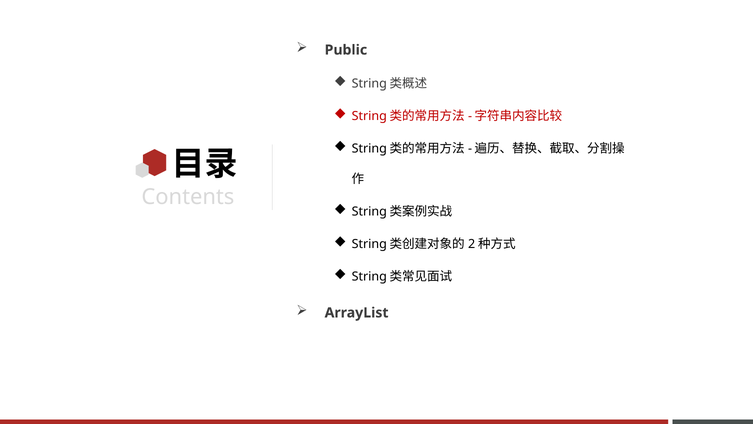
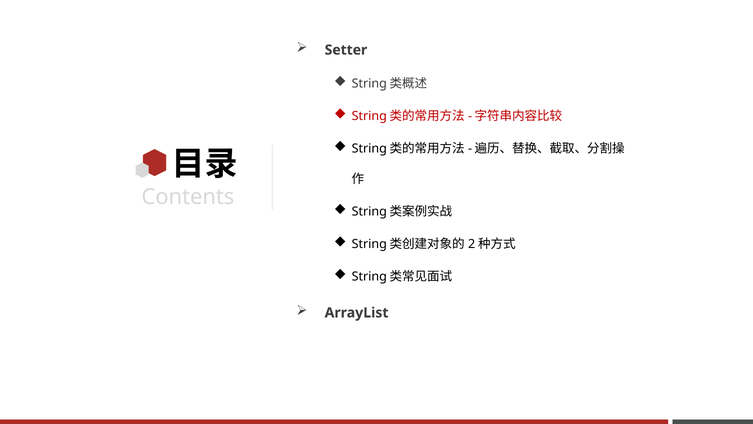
Public: Public -> Setter
